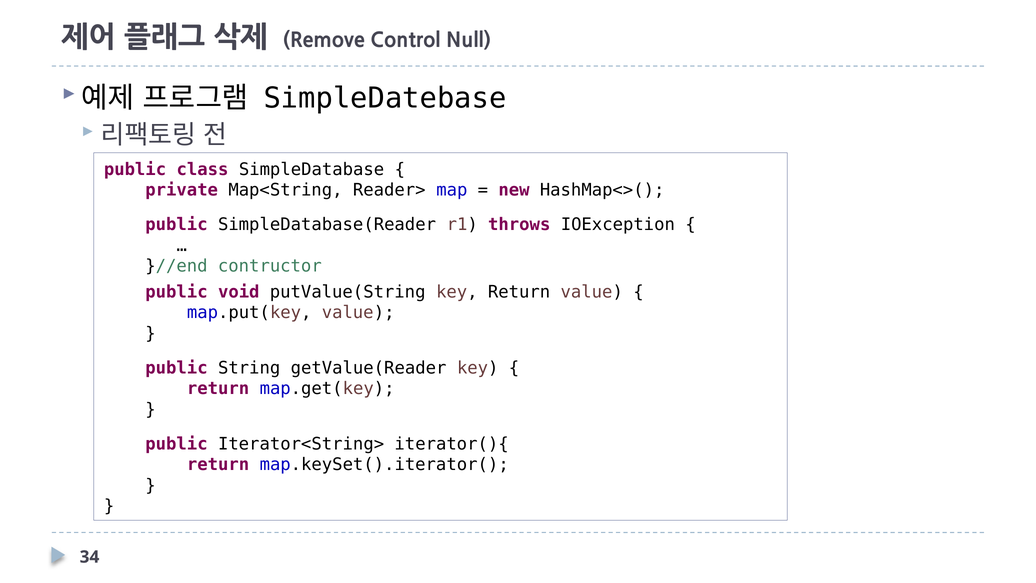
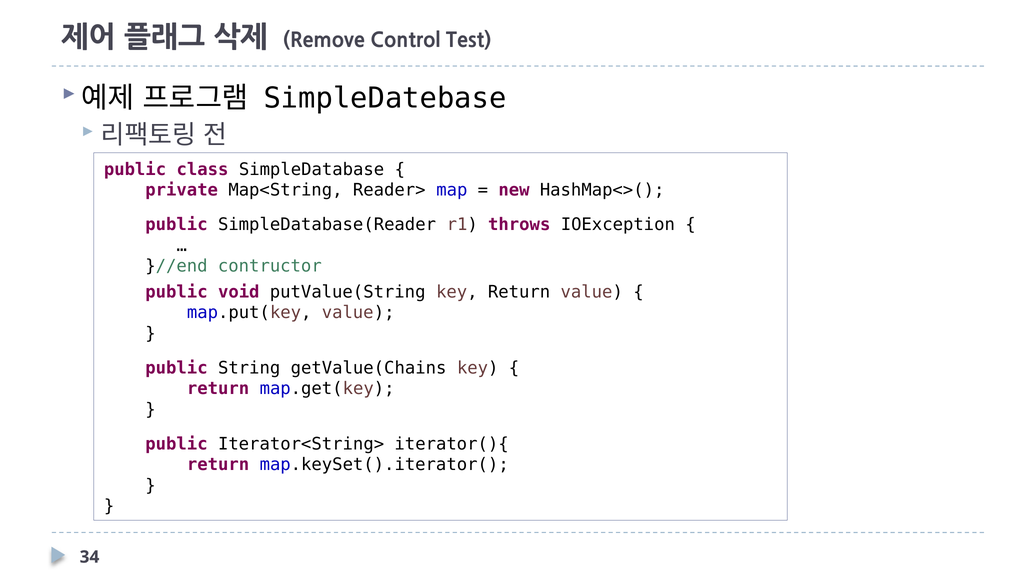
Null: Null -> Test
getValue(Reader: getValue(Reader -> getValue(Chains
